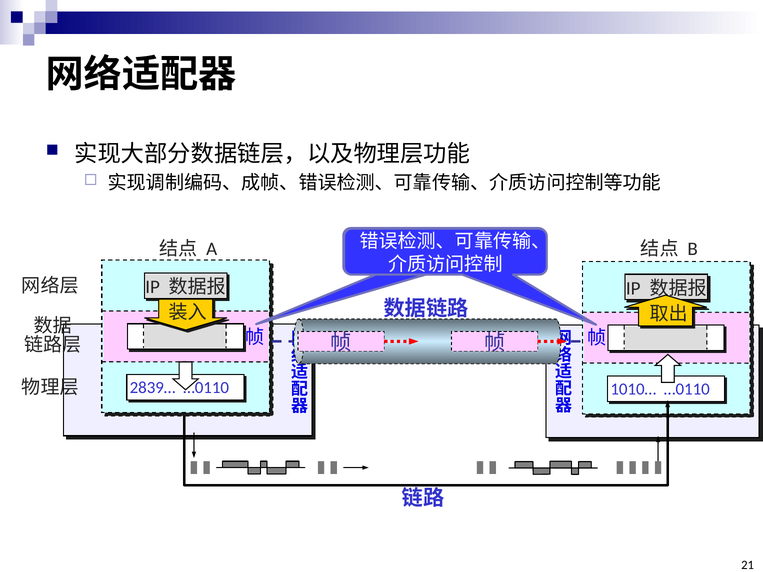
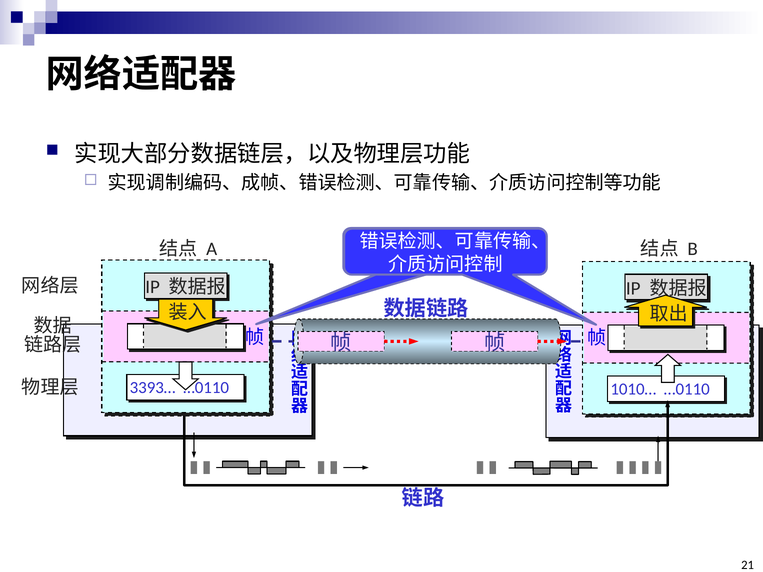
2839…: 2839… -> 3393…
